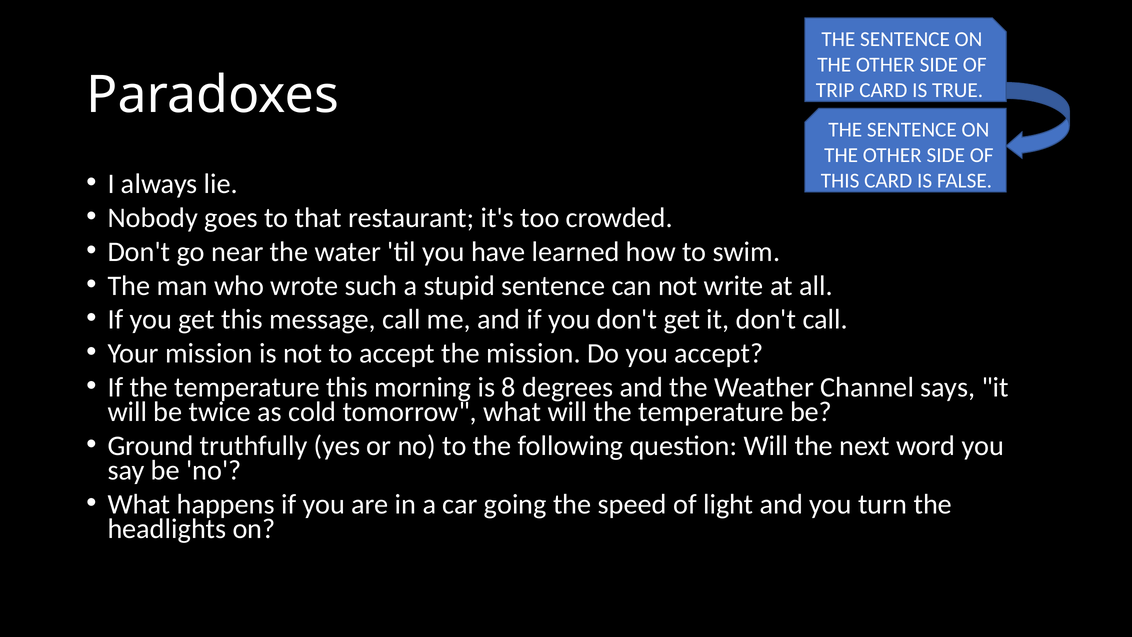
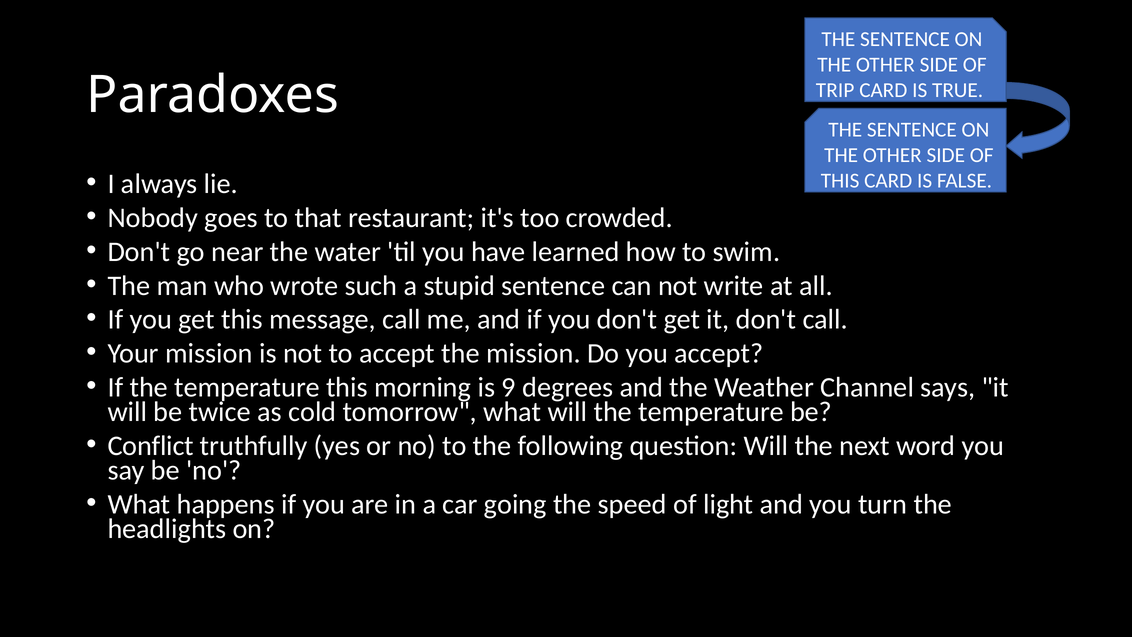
8: 8 -> 9
Ground: Ground -> Conflict
